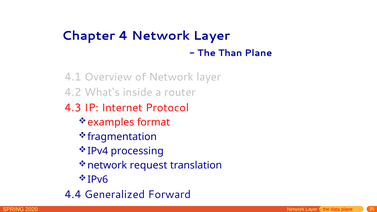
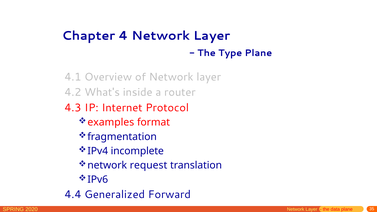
Than: Than -> Type
processing: processing -> incomplete
